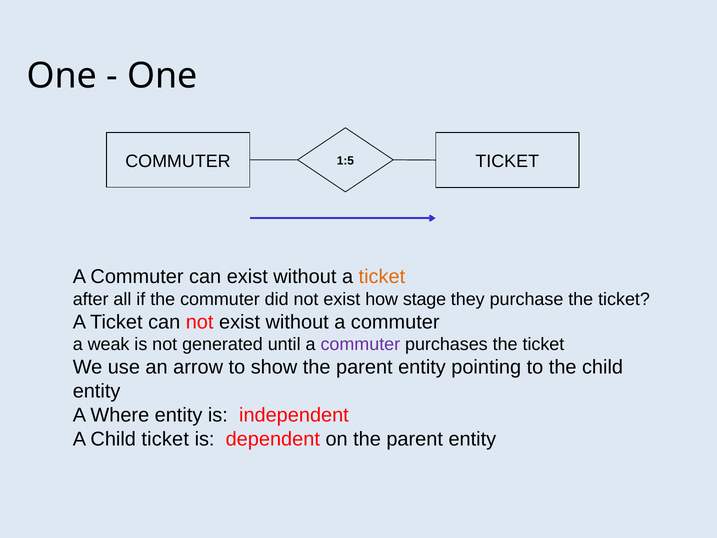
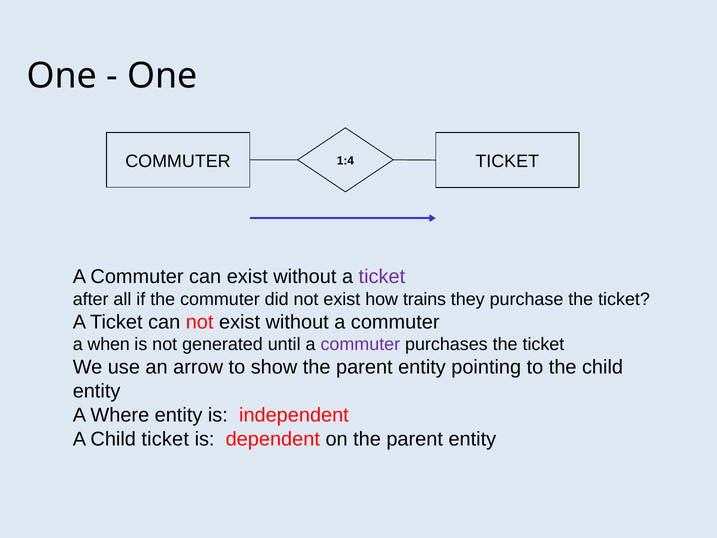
1:5: 1:5 -> 1:4
ticket at (382, 276) colour: orange -> purple
stage: stage -> trains
weak: weak -> when
